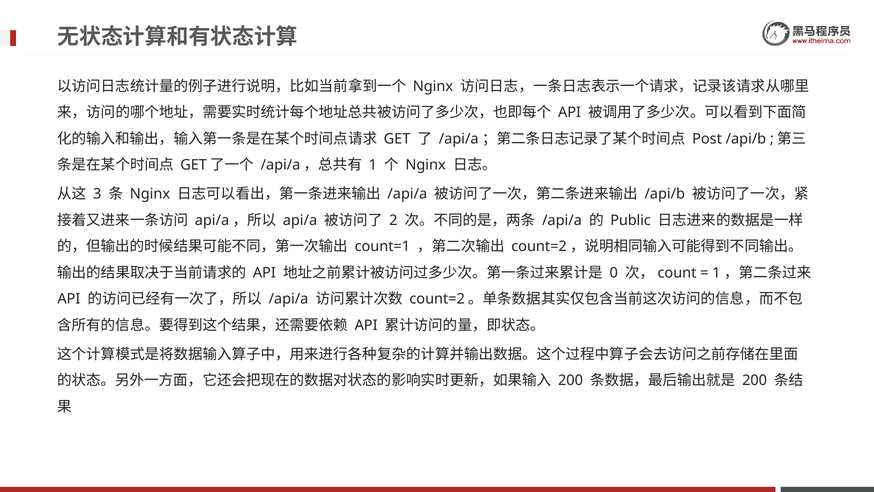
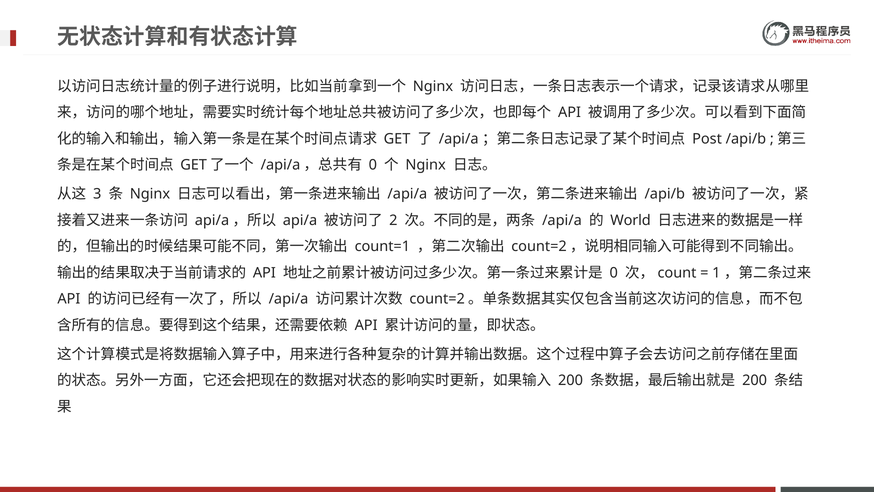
1 at (373, 165): 1 -> 0
Public: Public -> World
